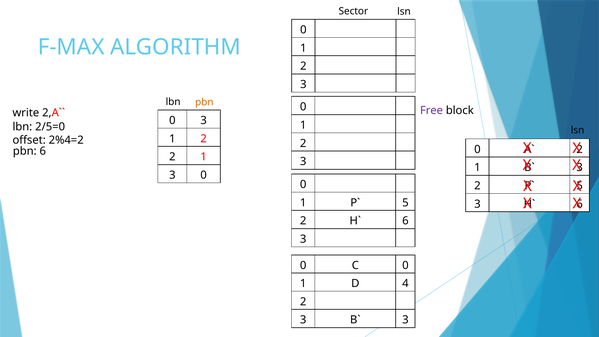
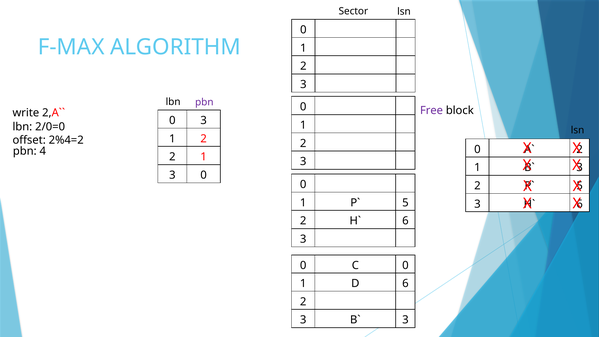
pbn at (204, 102) colour: orange -> purple
2/5=0: 2/5=0 -> 2/0=0
pbn 6: 6 -> 4
D 4: 4 -> 6
